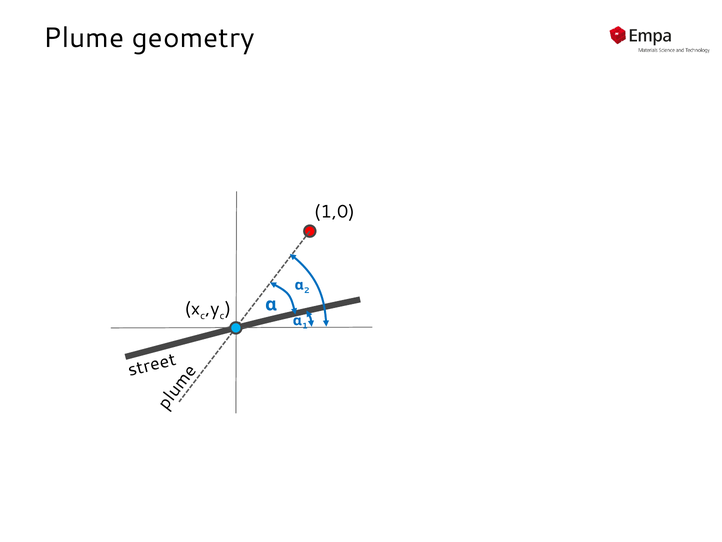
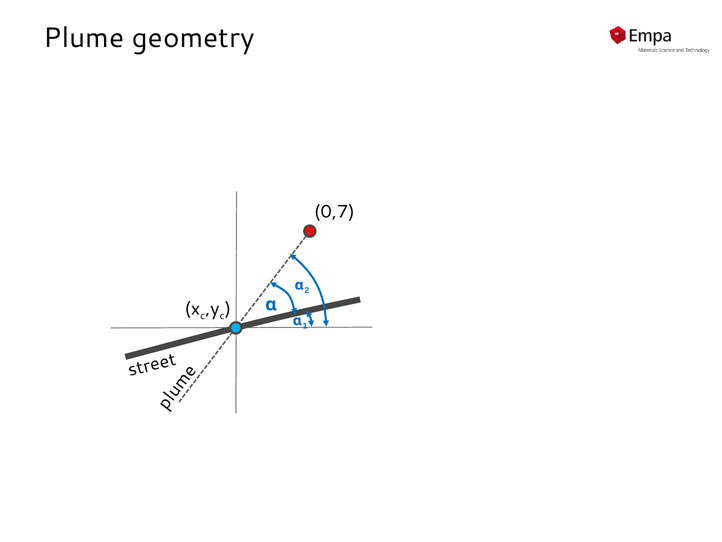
1,0: 1,0 -> 0,7
